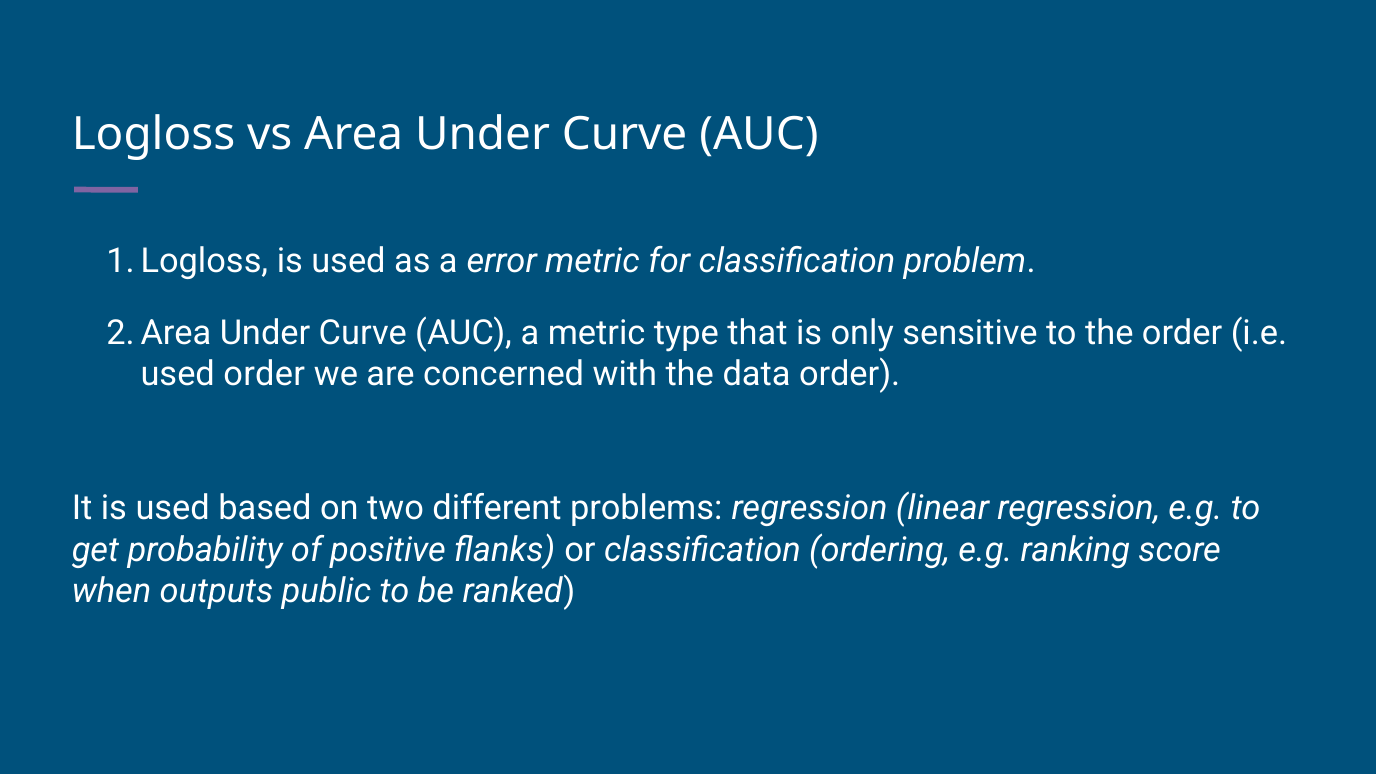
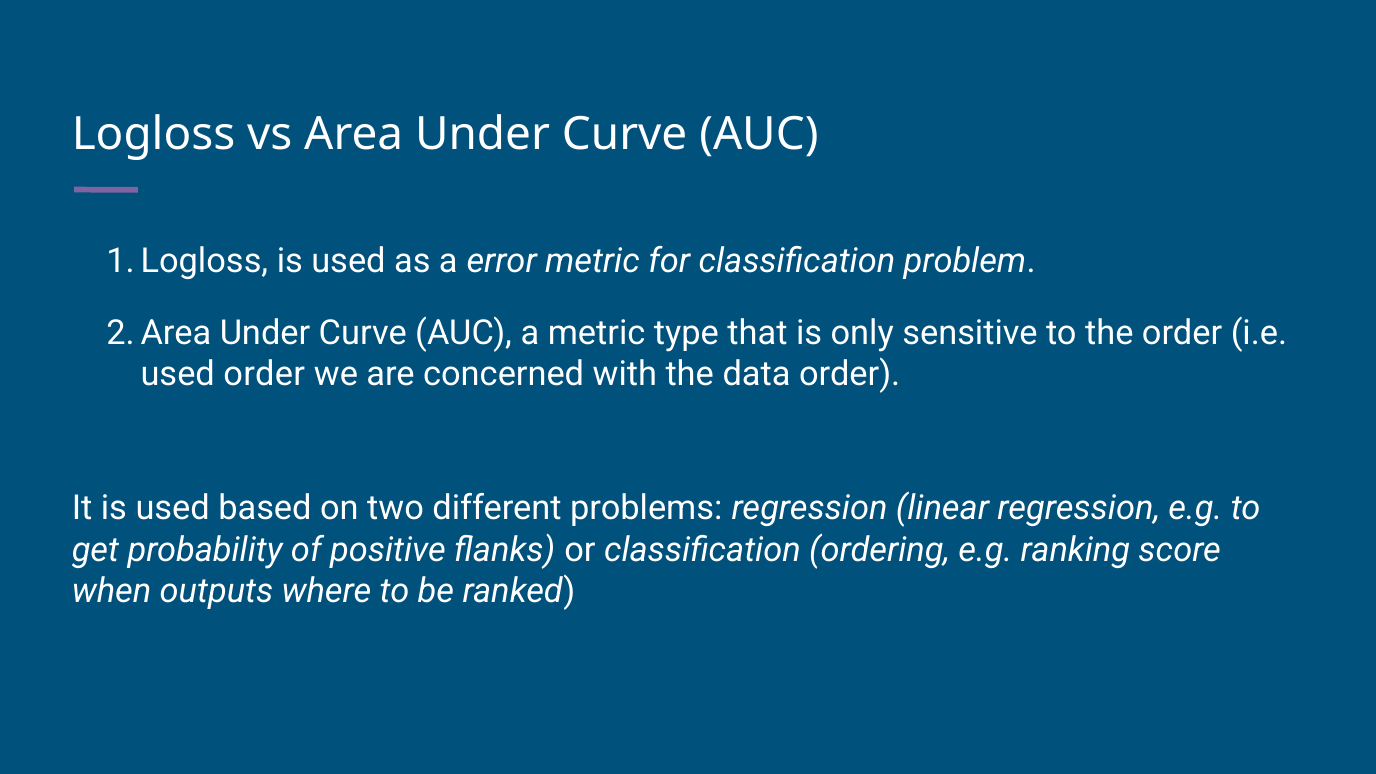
public: public -> where
